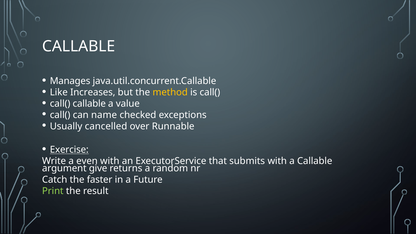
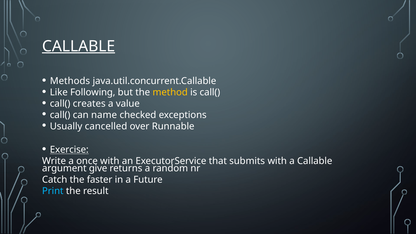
CALLABLE at (79, 46) underline: none -> present
Manages: Manages -> Methods
Increases: Increases -> Following
call( callable: callable -> creates
even: even -> once
Print colour: light green -> light blue
